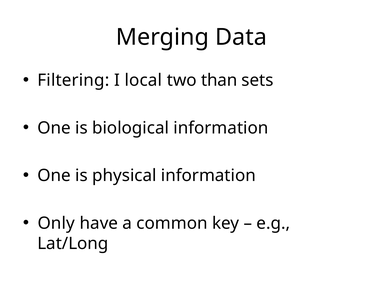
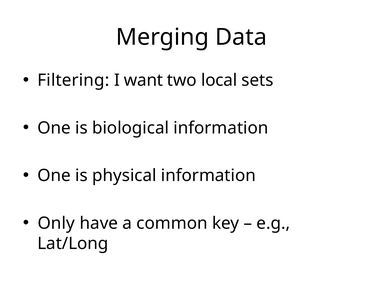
local: local -> want
than: than -> local
